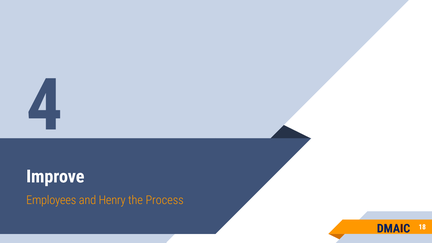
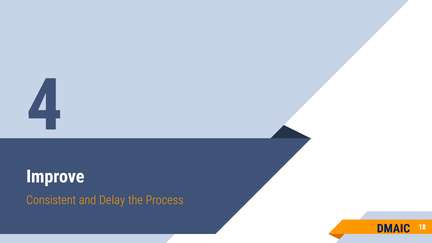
Employees: Employees -> Consistent
Henry: Henry -> Delay
